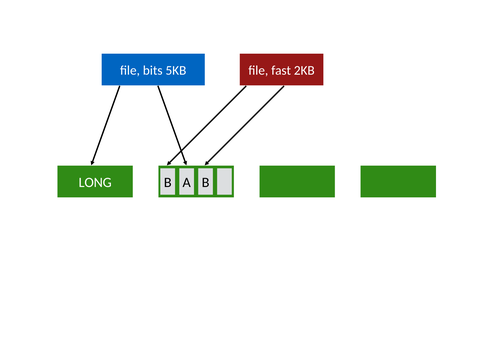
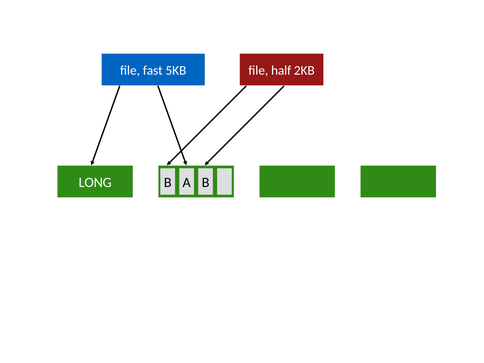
bits: bits -> fast
fast: fast -> half
